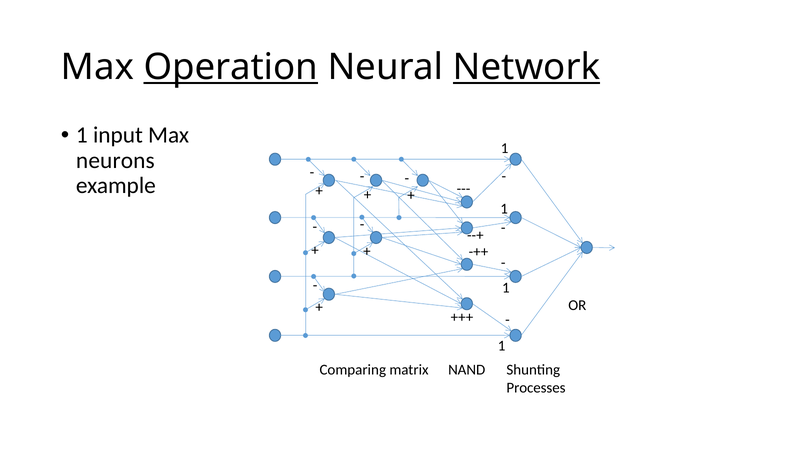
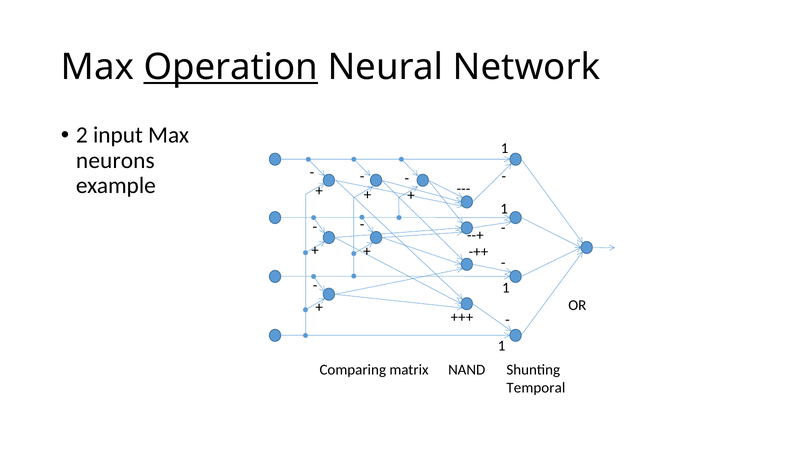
Network underline: present -> none
1 at (82, 135): 1 -> 2
Processes: Processes -> Temporal
